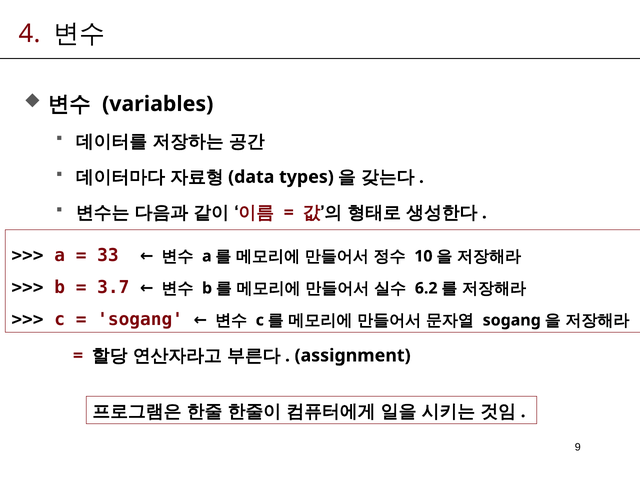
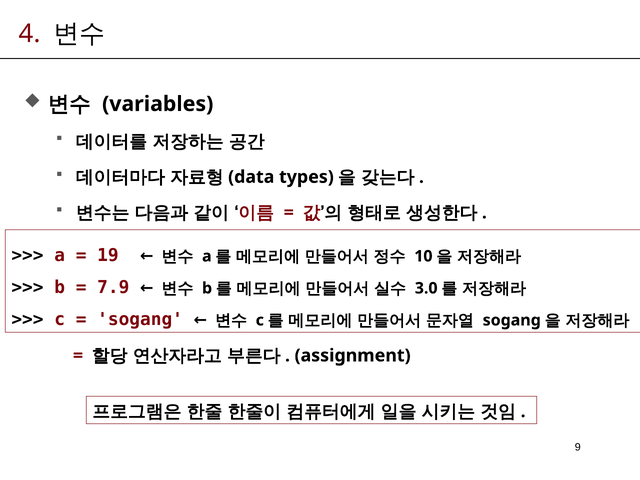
33: 33 -> 19
3.7: 3.7 -> 7.9
6.2: 6.2 -> 3.0
